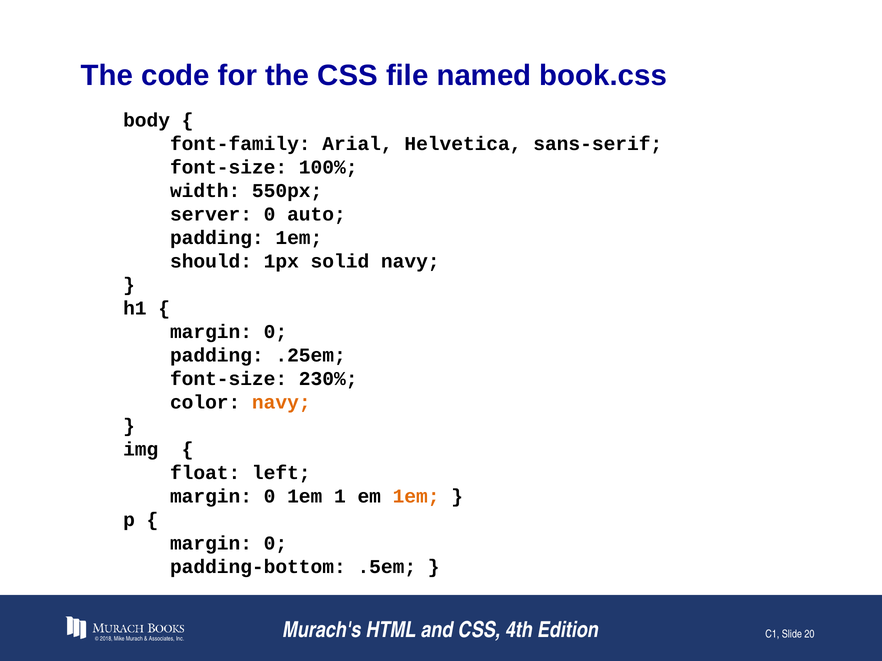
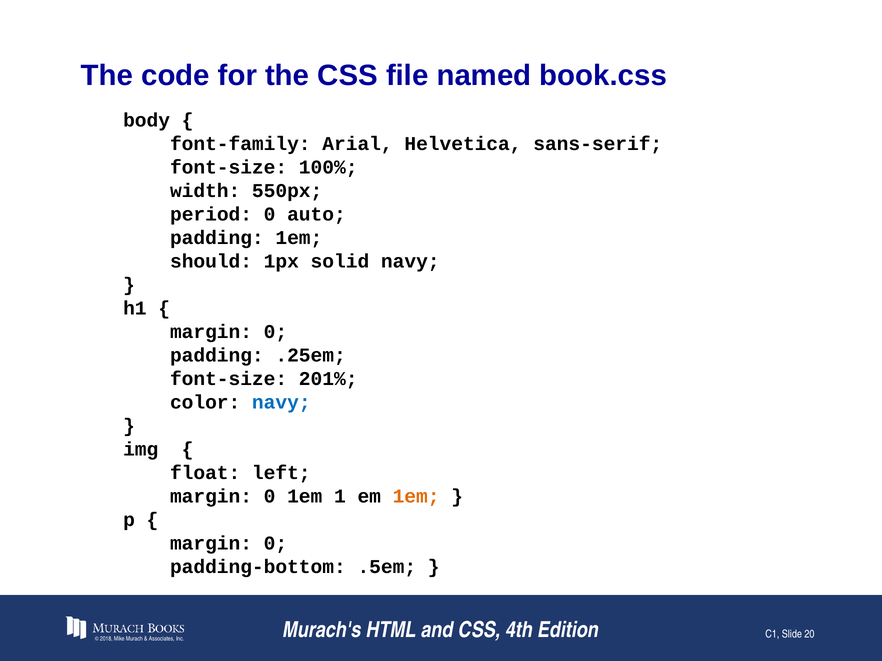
server: server -> period
230%: 230% -> 201%
navy at (281, 403) colour: orange -> blue
